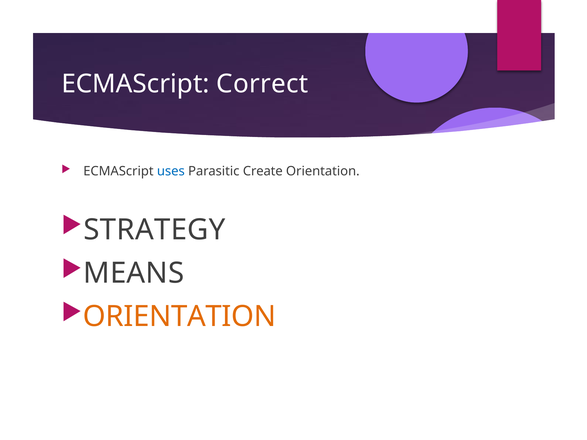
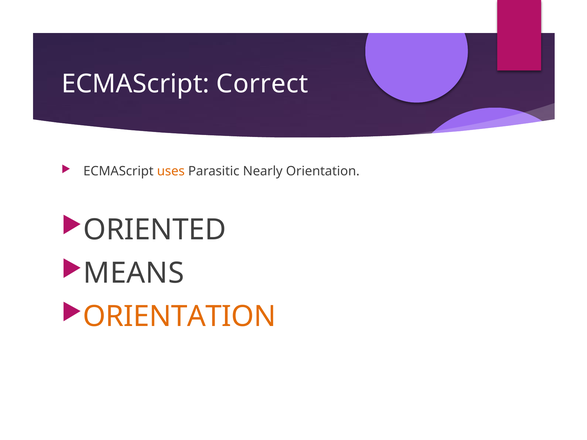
uses colour: blue -> orange
Create: Create -> Nearly
STRATEGY: STRATEGY -> ORIENTED
